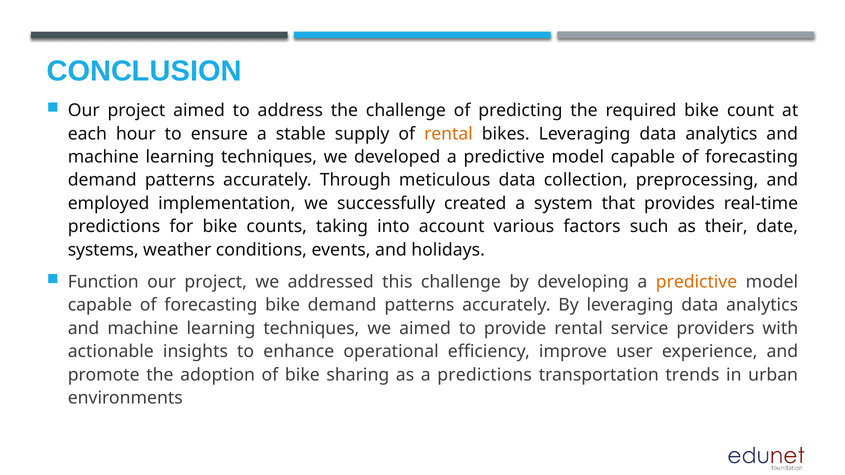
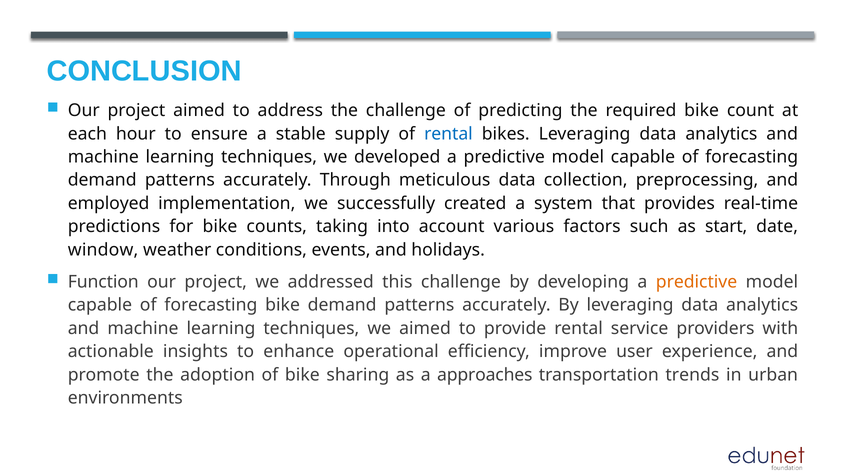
rental at (448, 134) colour: orange -> blue
their: their -> start
systems: systems -> window
a predictions: predictions -> approaches
